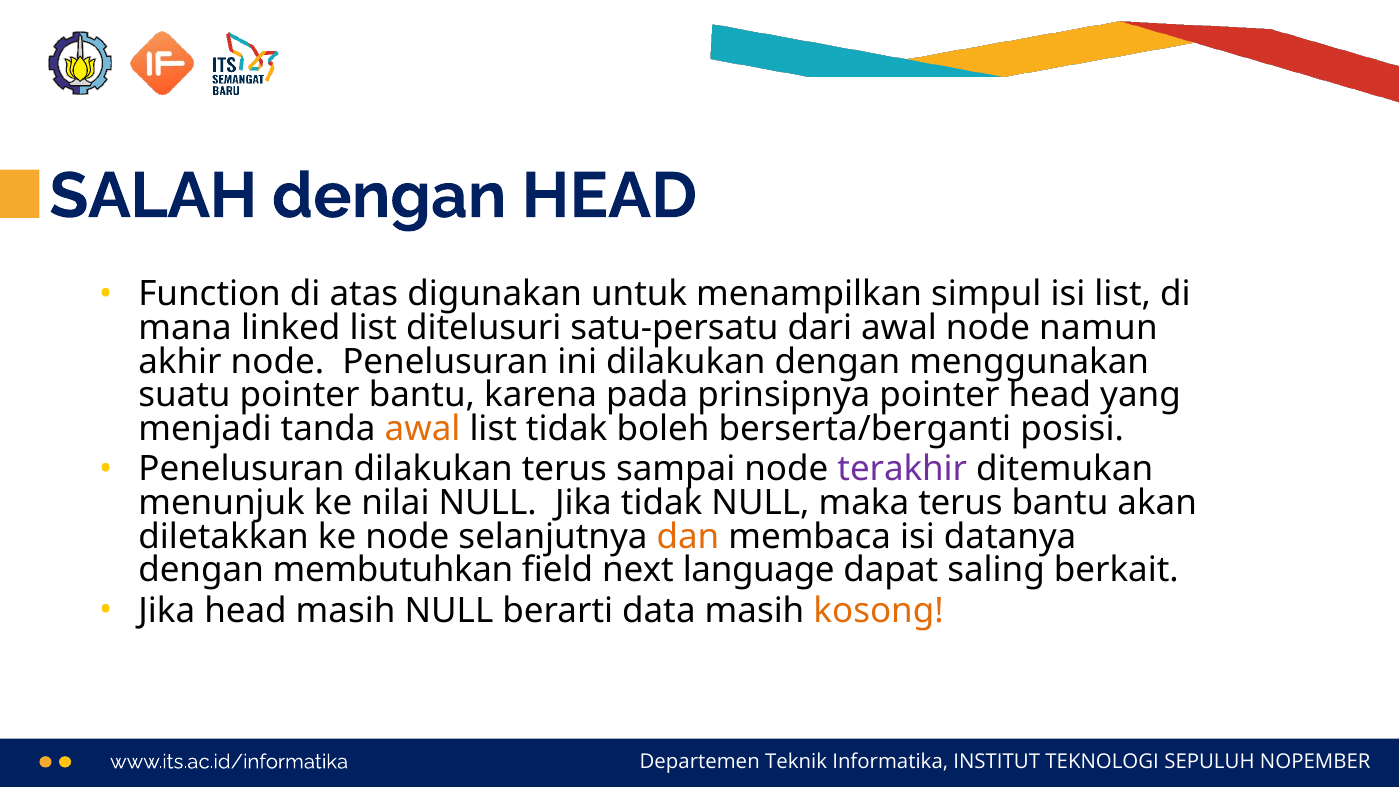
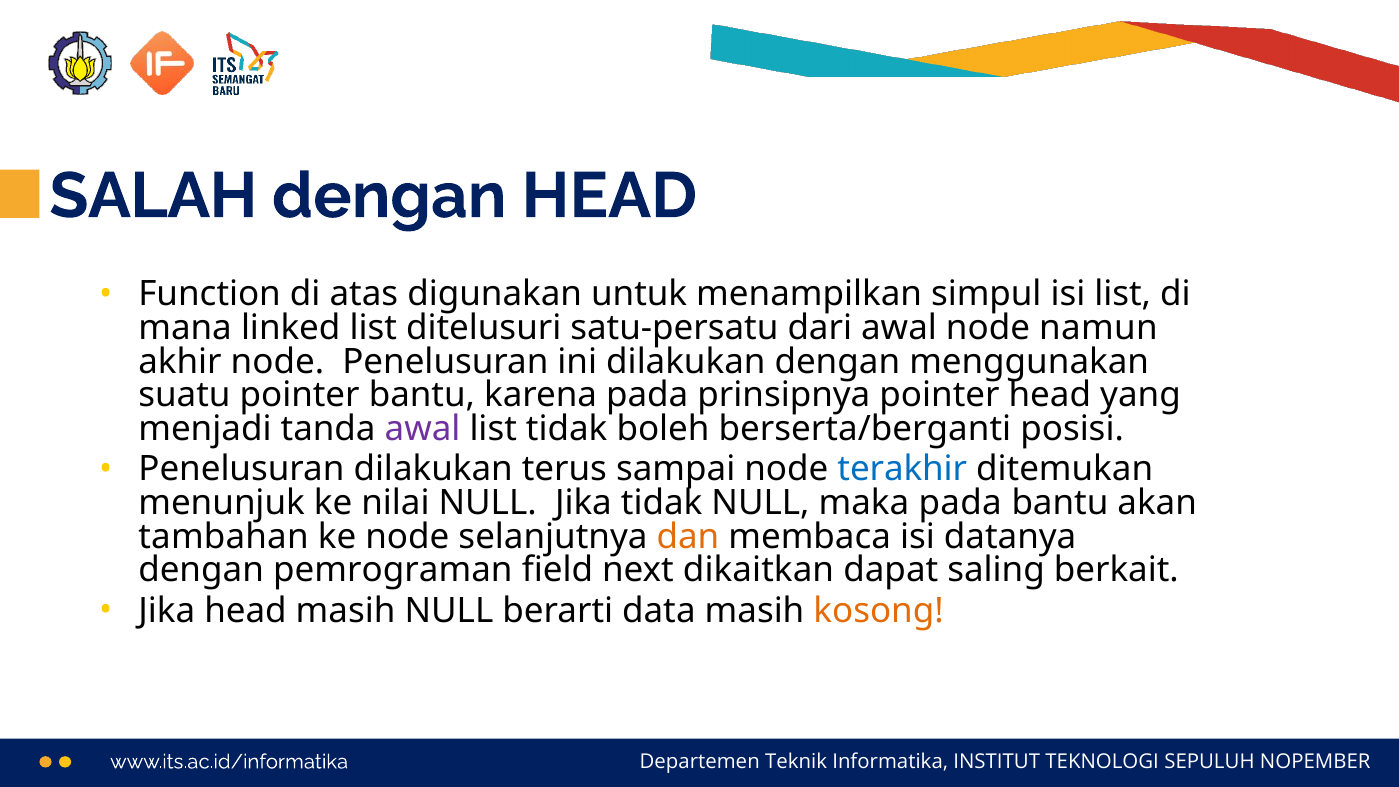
awal at (423, 429) colour: orange -> purple
terakhir colour: purple -> blue
maka terus: terus -> pada
diletakkan: diletakkan -> tambahan
membutuhkan: membutuhkan -> pemrograman
language: language -> dikaitkan
